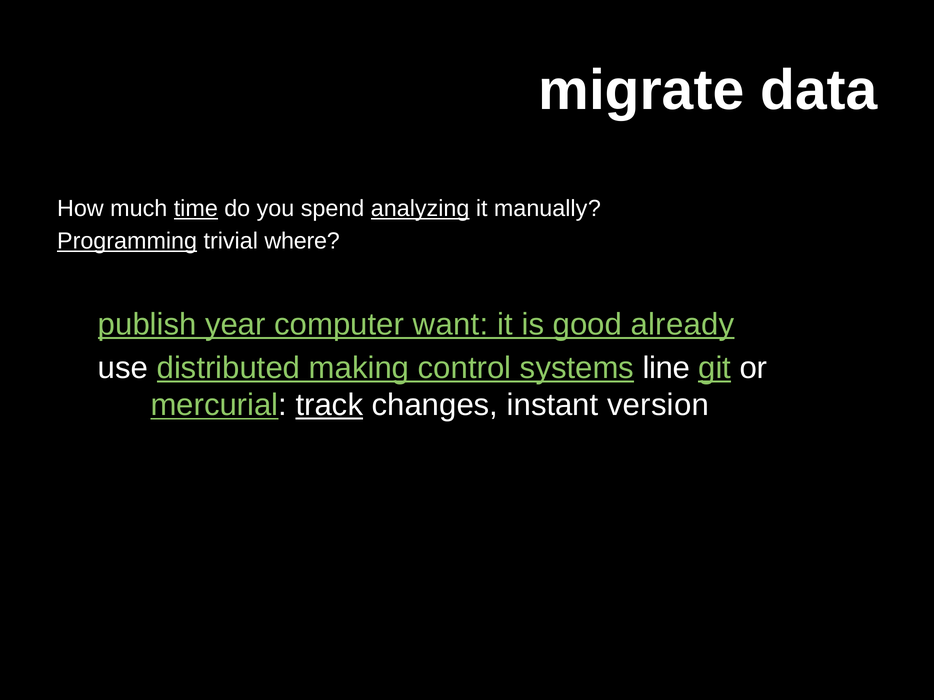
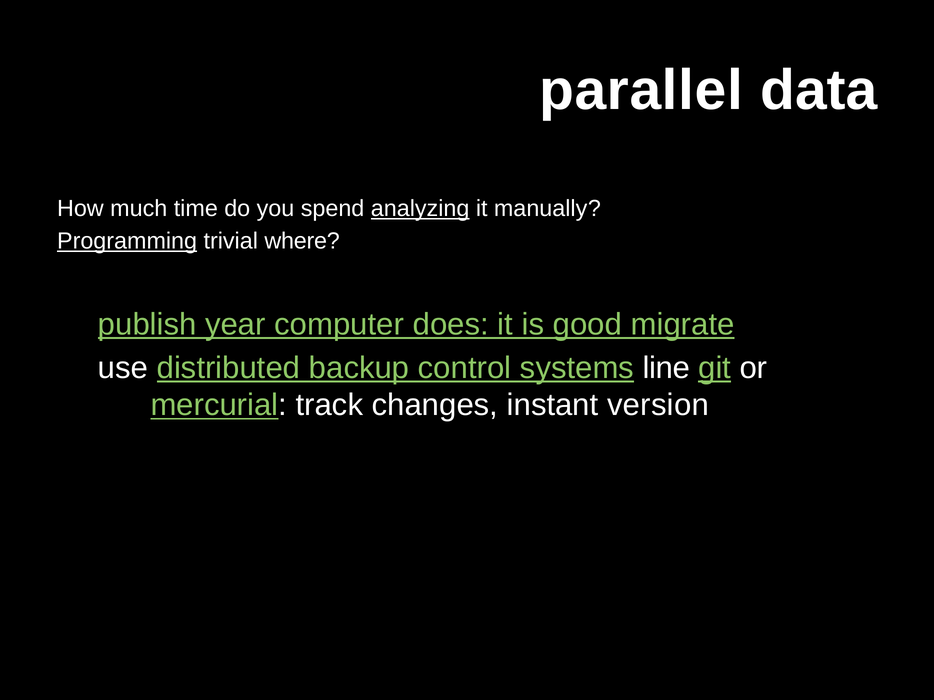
migrate: migrate -> parallel
time underline: present -> none
want: want -> does
already: already -> migrate
making: making -> backup
track underline: present -> none
